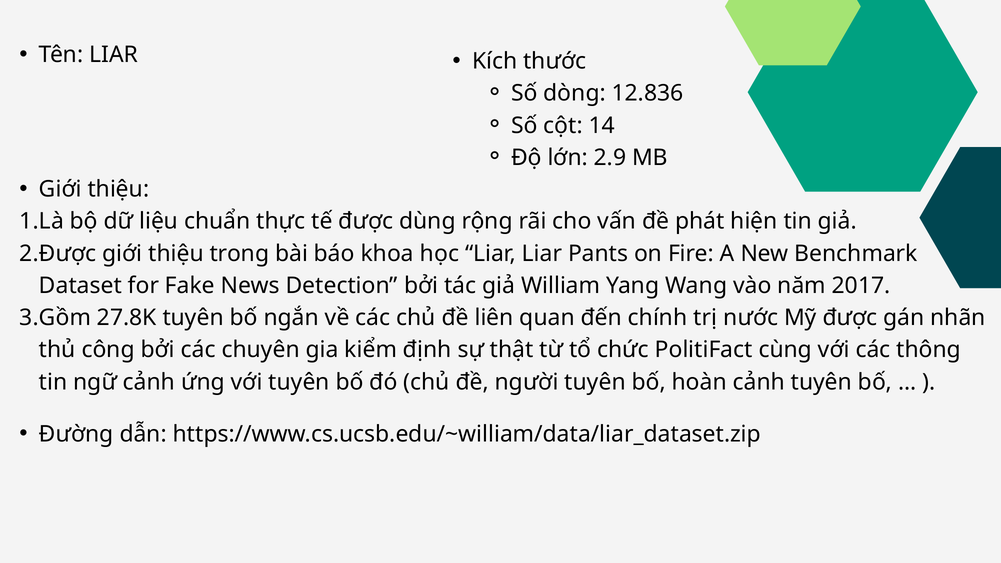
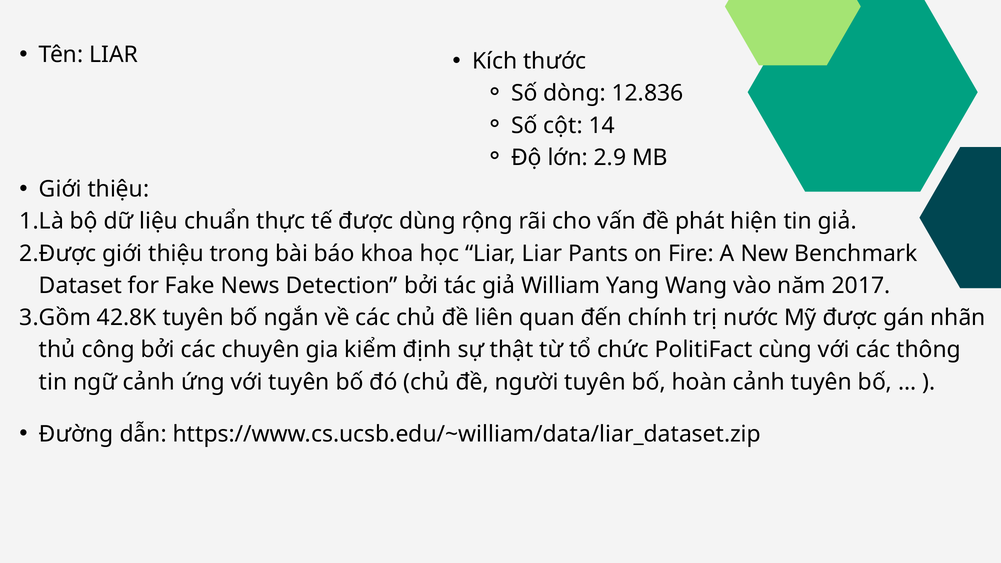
27.8K: 27.8K -> 42.8K
